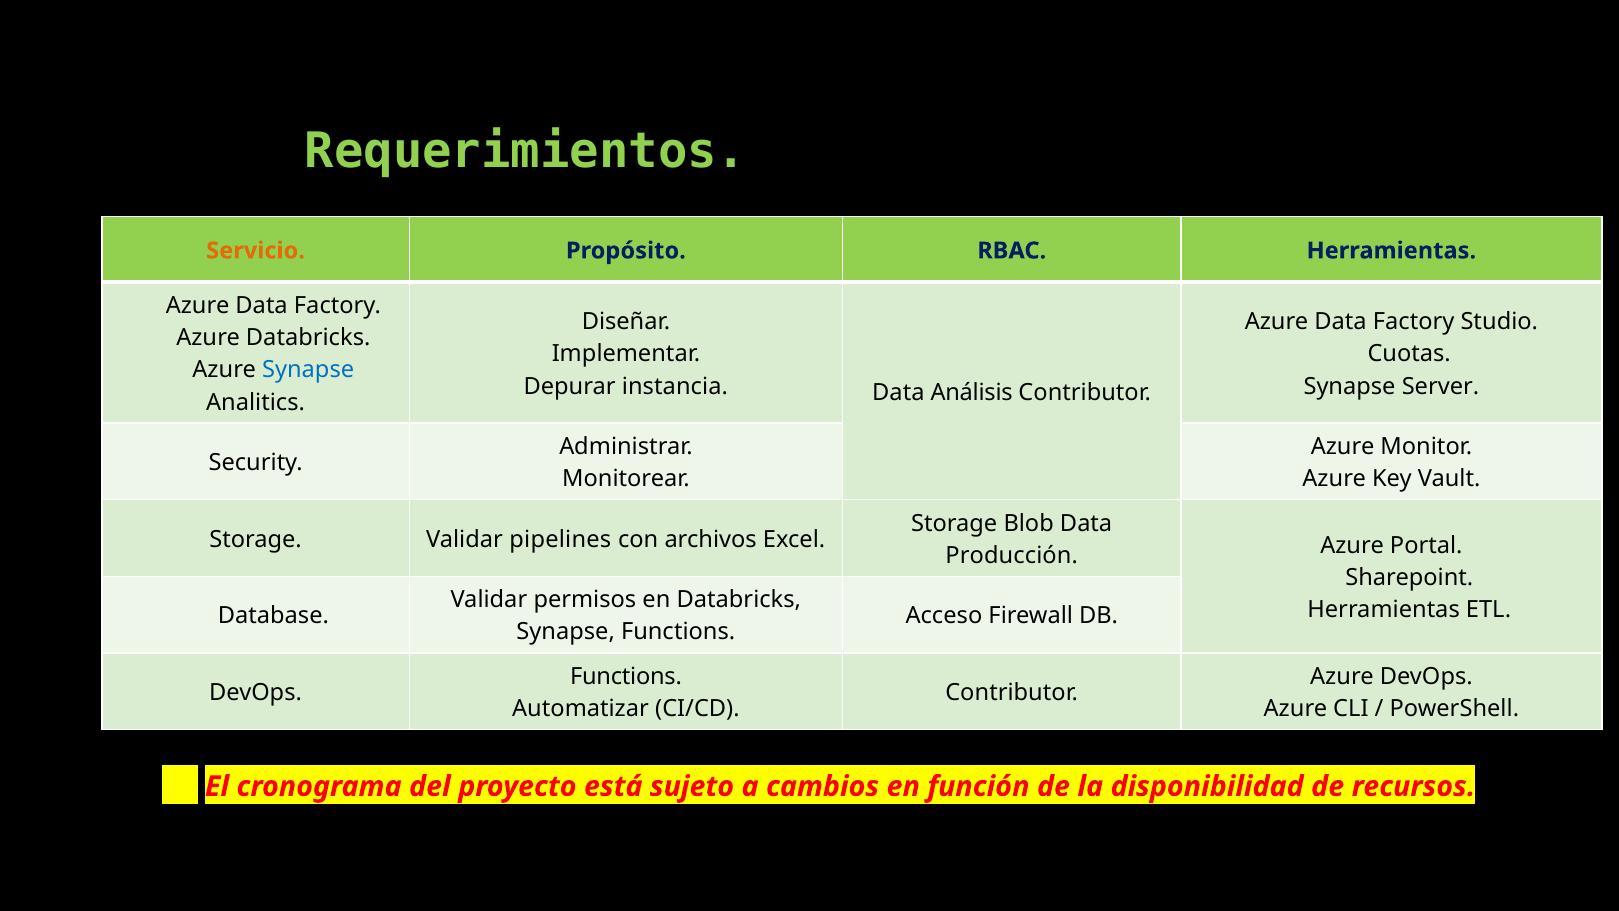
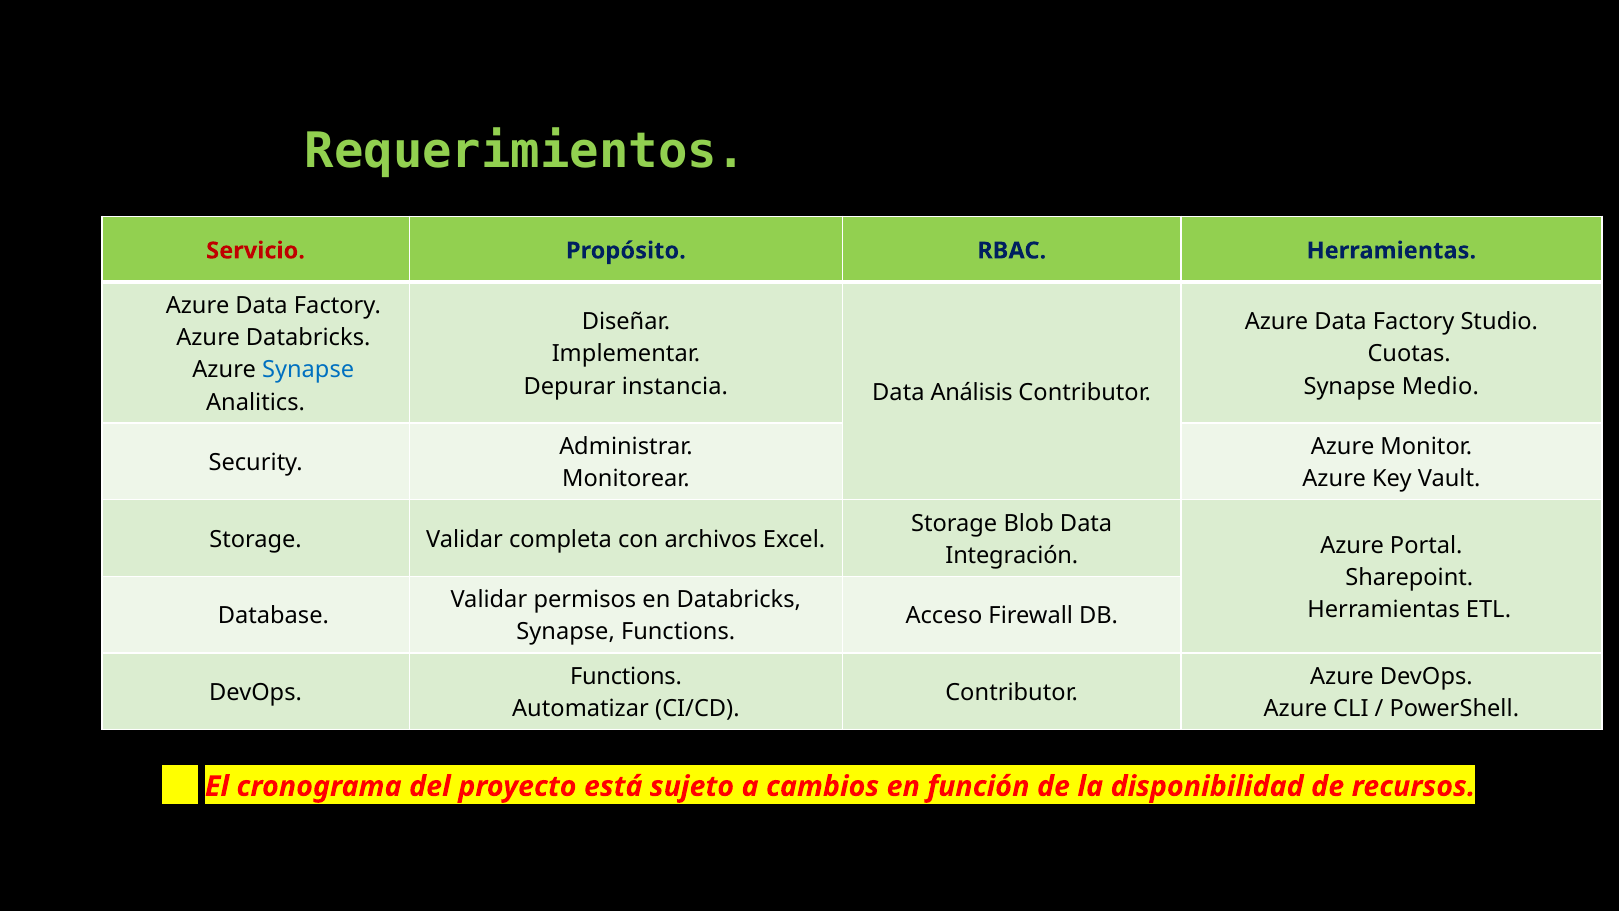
Servicio colour: orange -> red
Server: Server -> Medio
pipelines: pipelines -> completa
Producción: Producción -> Integración
